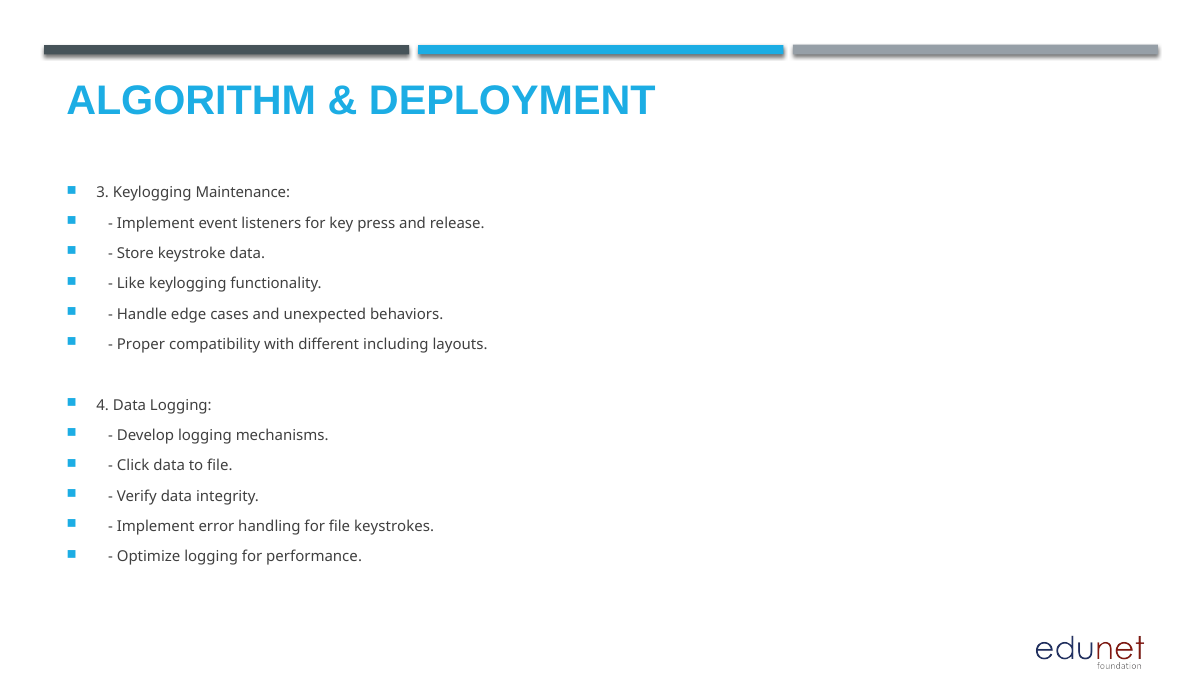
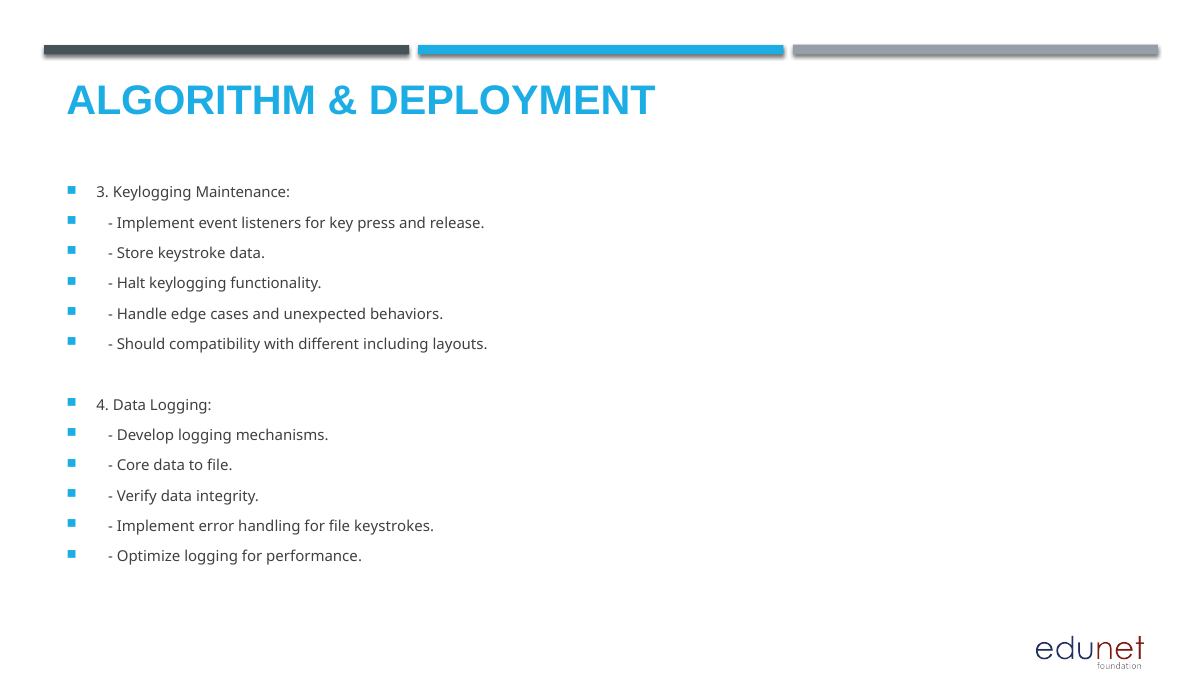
Like: Like -> Halt
Proper: Proper -> Should
Click: Click -> Core
